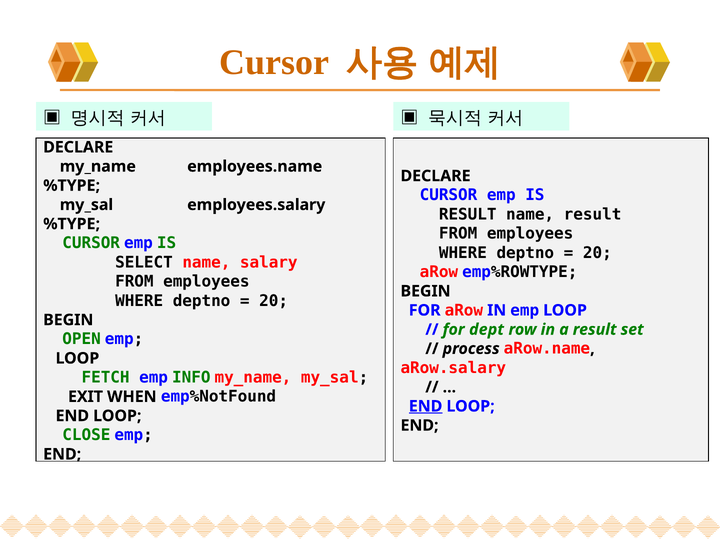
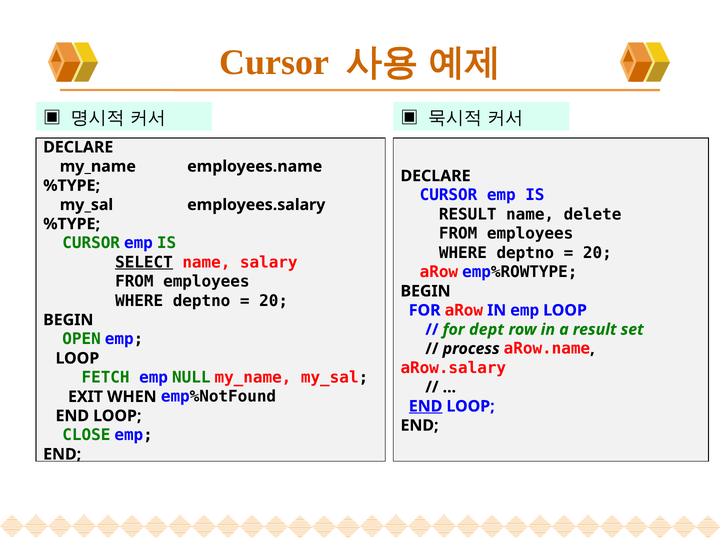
name result: result -> delete
SELECT underline: none -> present
INFO: INFO -> NULL
